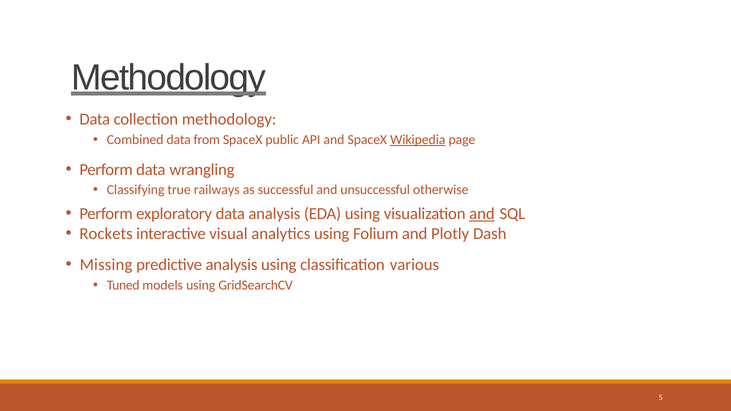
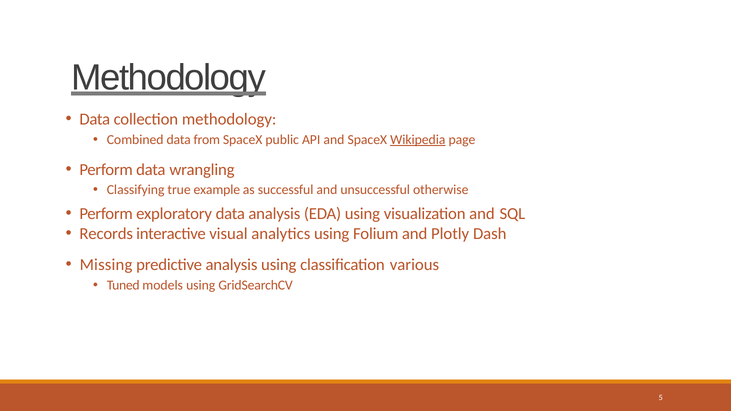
railways: railways -> example
and at (482, 214) underline: present -> none
Rockets: Rockets -> Records
